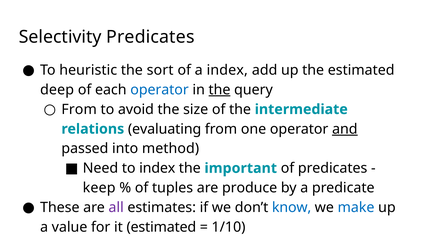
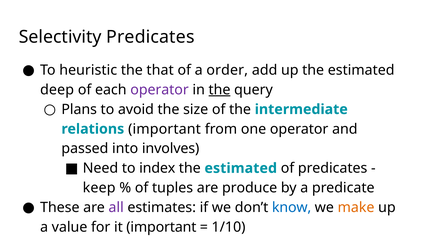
sort: sort -> that
a index: index -> order
operator at (160, 90) colour: blue -> purple
From at (79, 109): From -> Plans
relations evaluating: evaluating -> important
and at (345, 129) underline: present -> none
method: method -> involves
important at (241, 168): important -> estimated
make colour: blue -> orange
it estimated: estimated -> important
